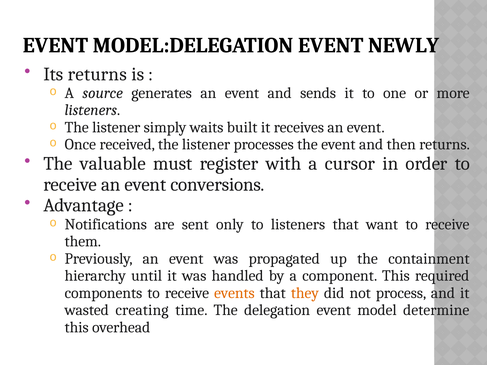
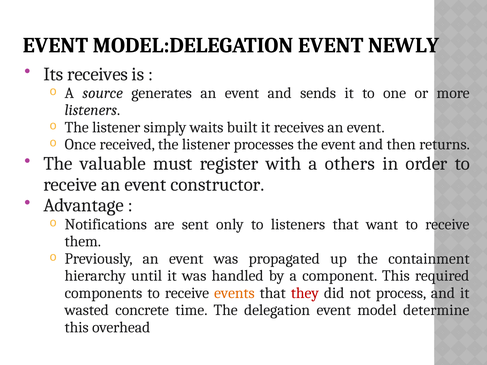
Its returns: returns -> receives
cursor: cursor -> others
conversions: conversions -> constructor
they colour: orange -> red
creating: creating -> concrete
